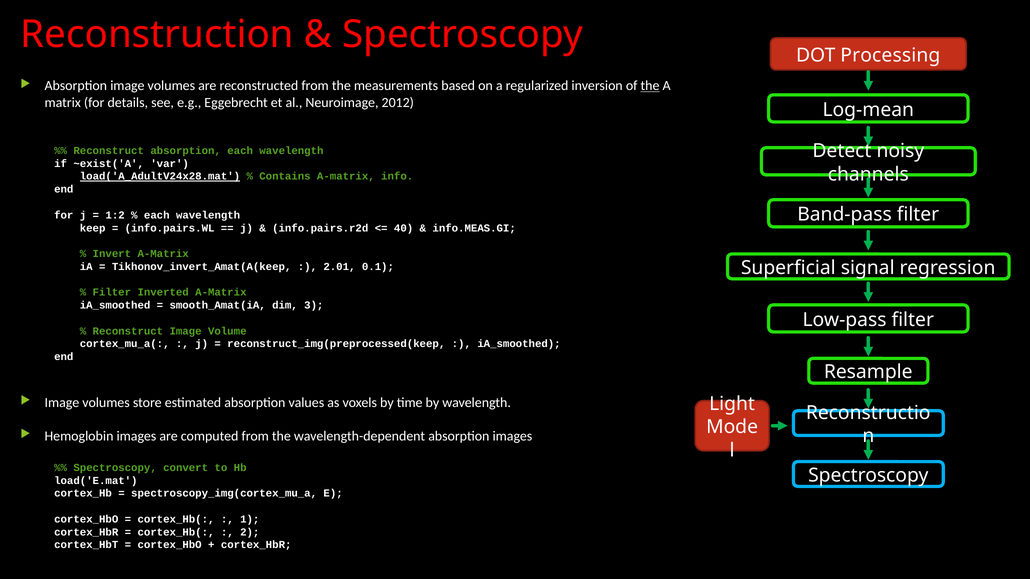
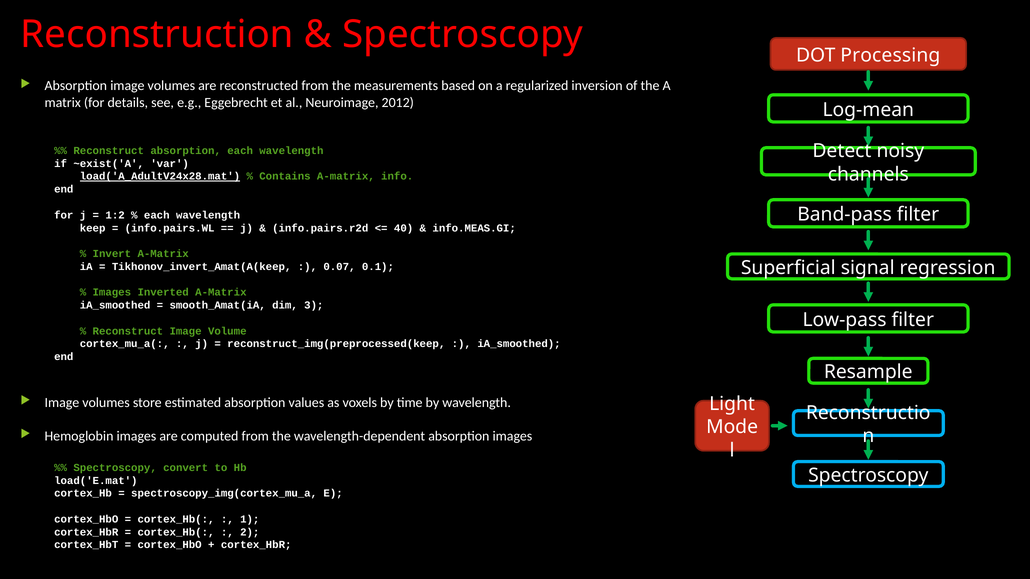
the at (650, 86) underline: present -> none
2.01: 2.01 -> 0.07
Filter at (112, 293): Filter -> Images
